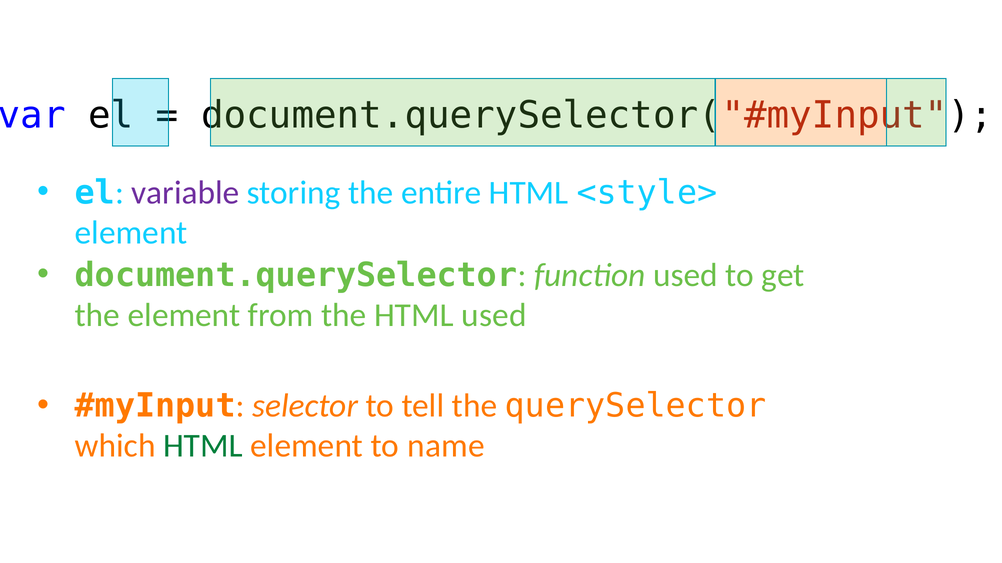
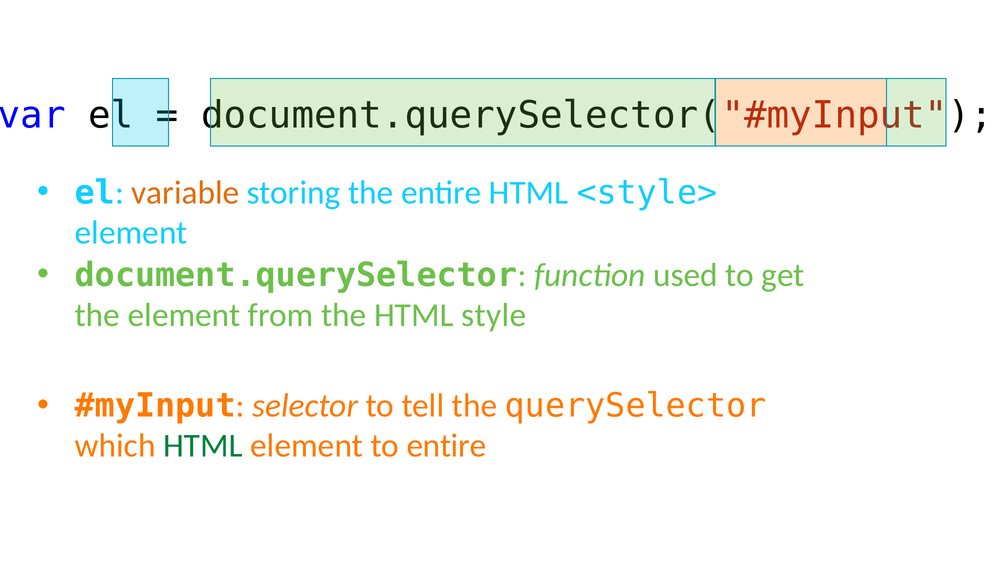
variable colour: purple -> orange
HTML used: used -> style
to name: name -> entire
